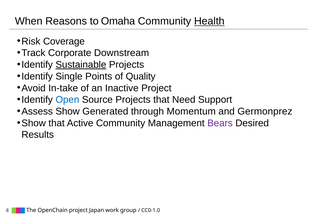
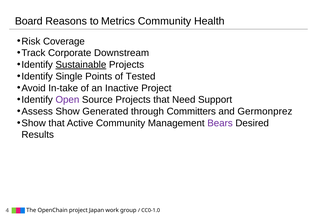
When: When -> Board
Omaha: Omaha -> Metrics
Health underline: present -> none
Quality: Quality -> Tested
Open colour: blue -> purple
Momentum: Momentum -> Committers
